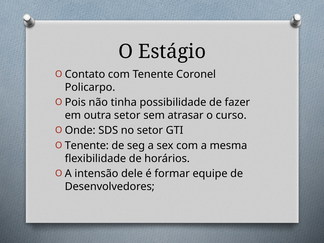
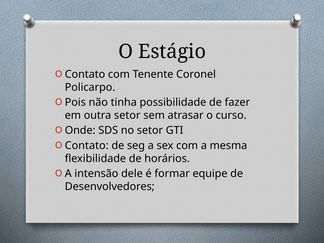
Tenente at (87, 146): Tenente -> Contato
